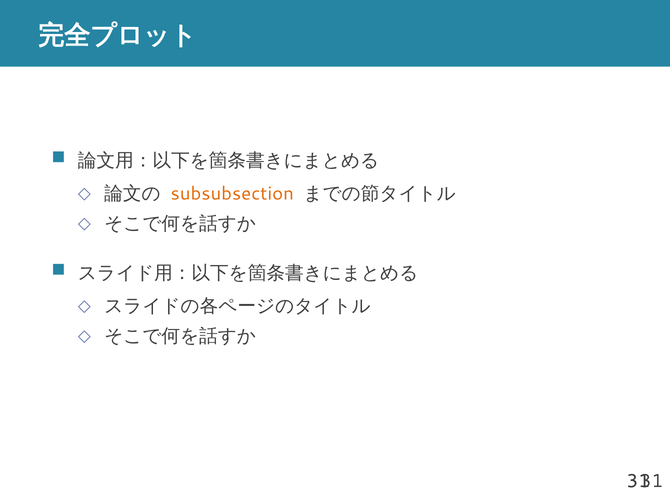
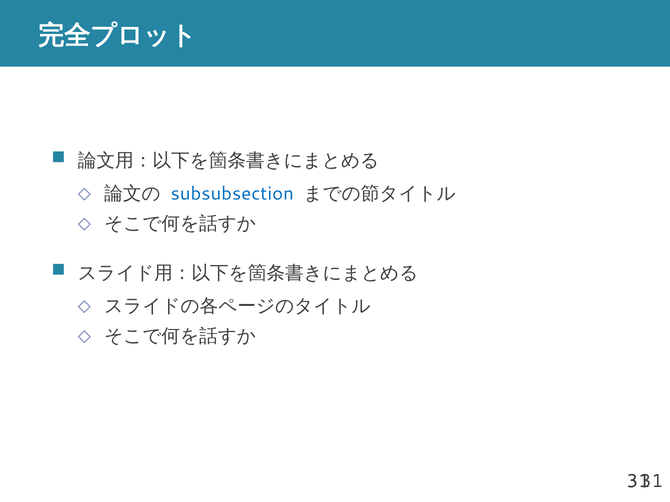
subsubsection colour: orange -> blue
